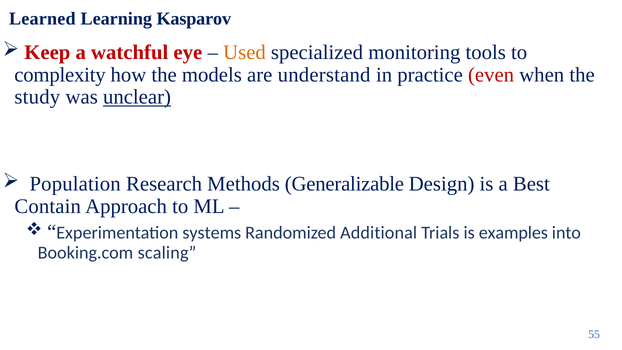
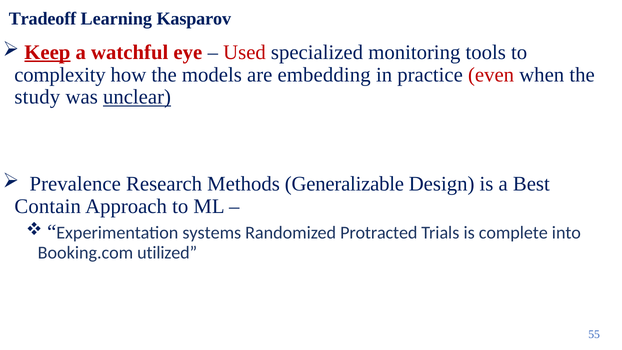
Learned: Learned -> Tradeoff
Keep underline: none -> present
Used colour: orange -> red
understand: understand -> embedding
Population: Population -> Prevalence
Additional: Additional -> Protracted
examples: examples -> complete
scaling: scaling -> utilized
